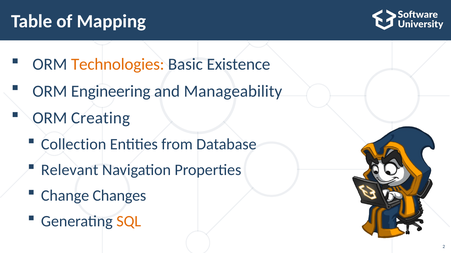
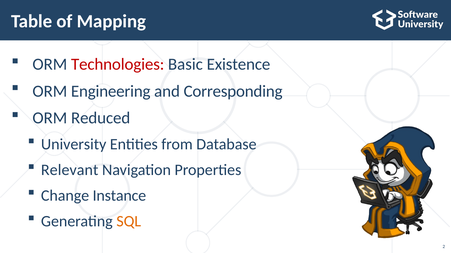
Technologies colour: orange -> red
Manageability: Manageability -> Corresponding
Creating: Creating -> Reduced
Collection: Collection -> University
Changes: Changes -> Instance
